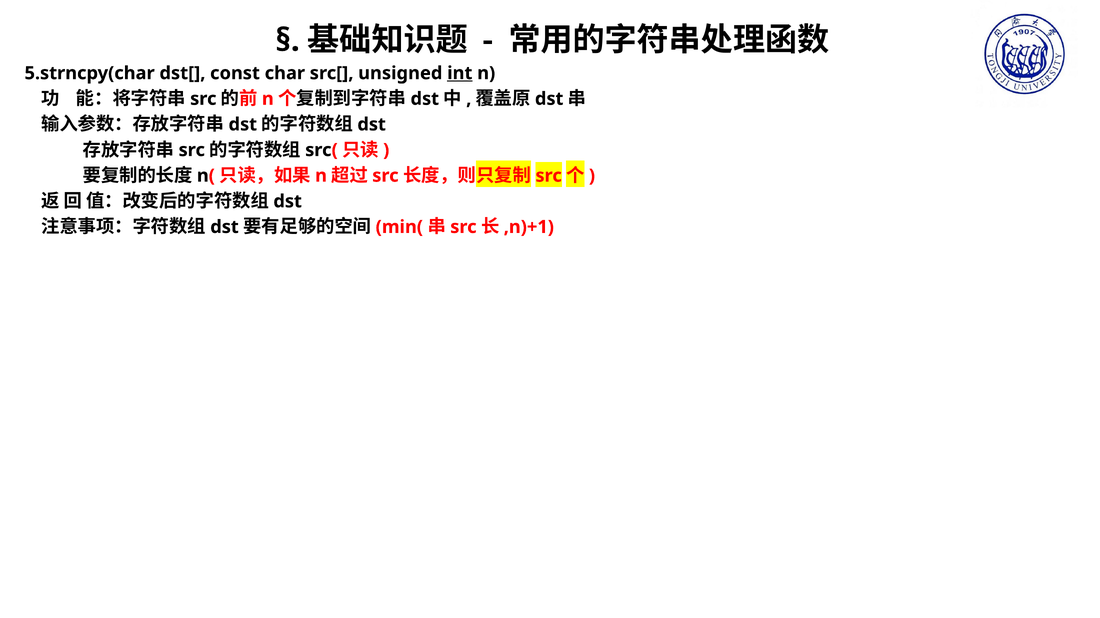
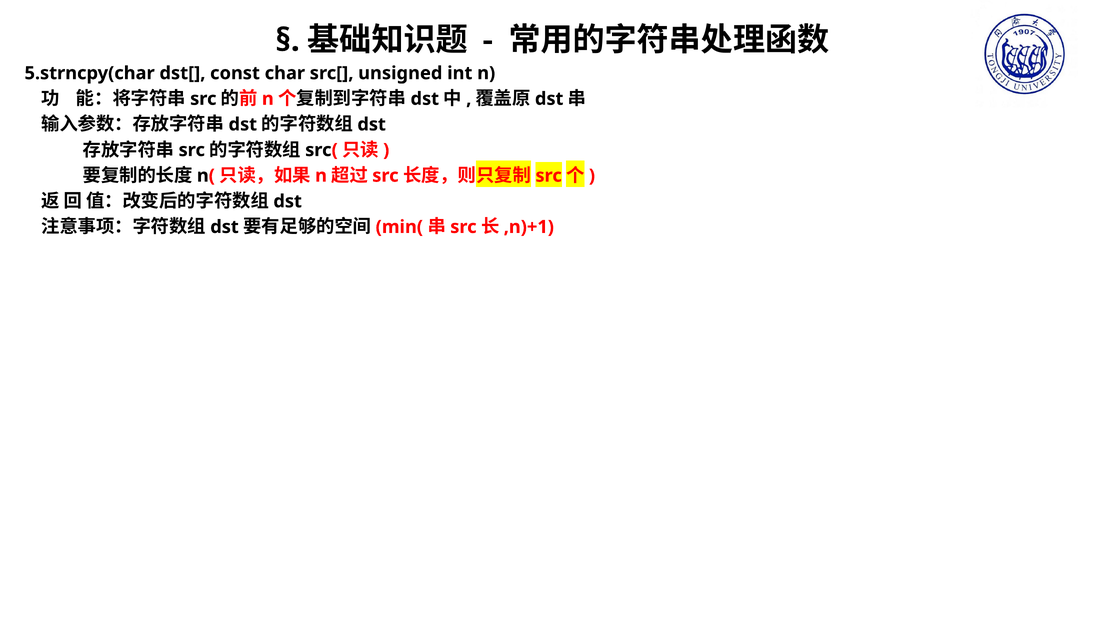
int underline: present -> none
